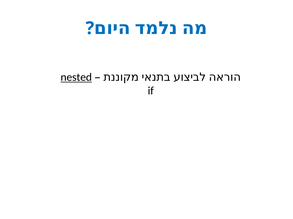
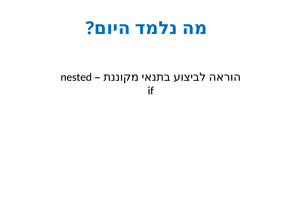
nested underline: present -> none
